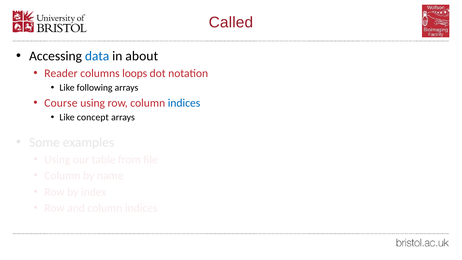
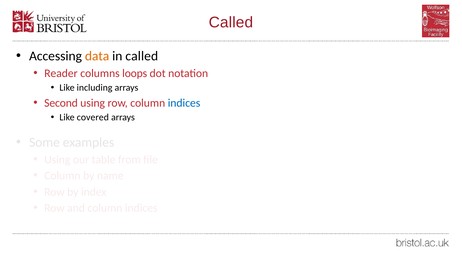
data colour: blue -> orange
in about: about -> called
following: following -> including
Course: Course -> Second
concept: concept -> covered
